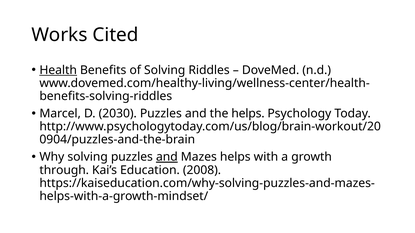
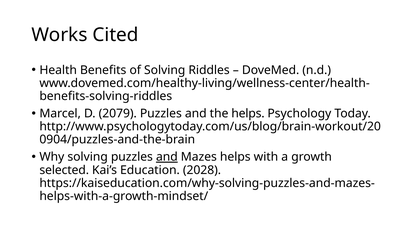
Health underline: present -> none
2030: 2030 -> 2079
through: through -> selected
2008: 2008 -> 2028
